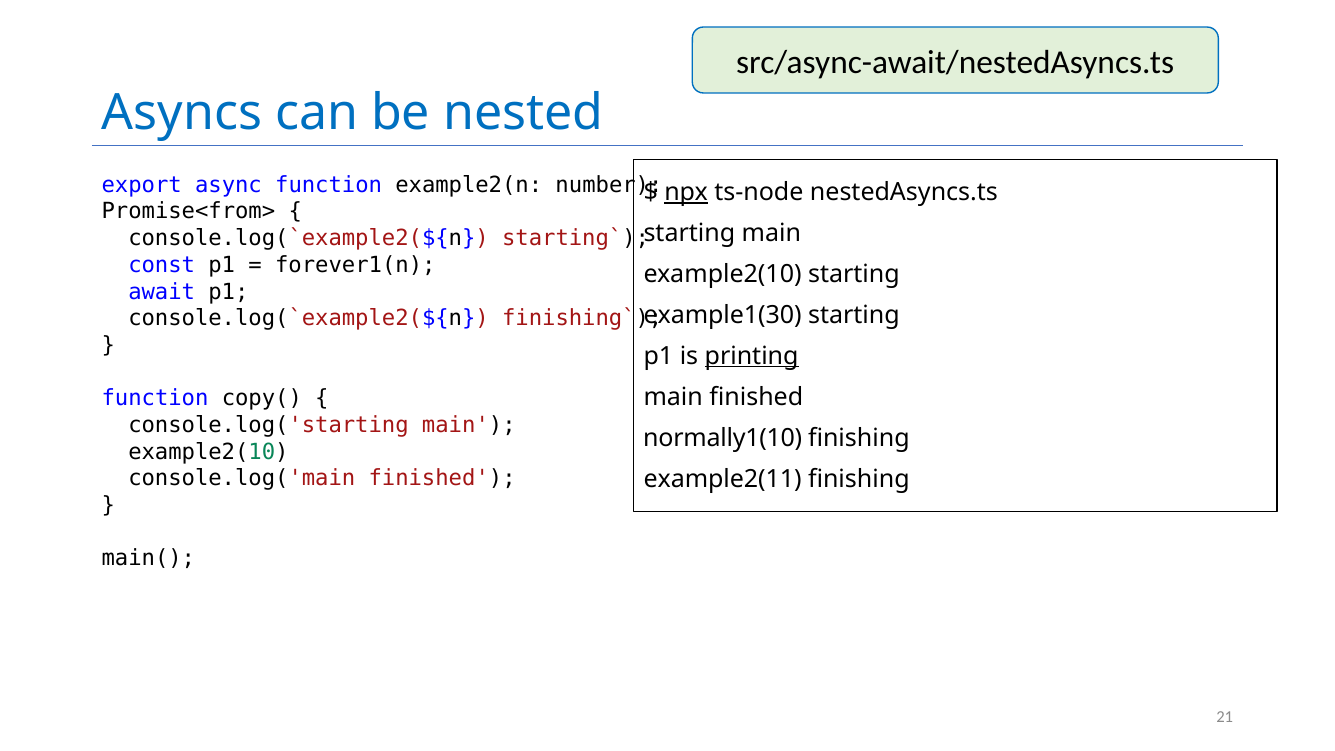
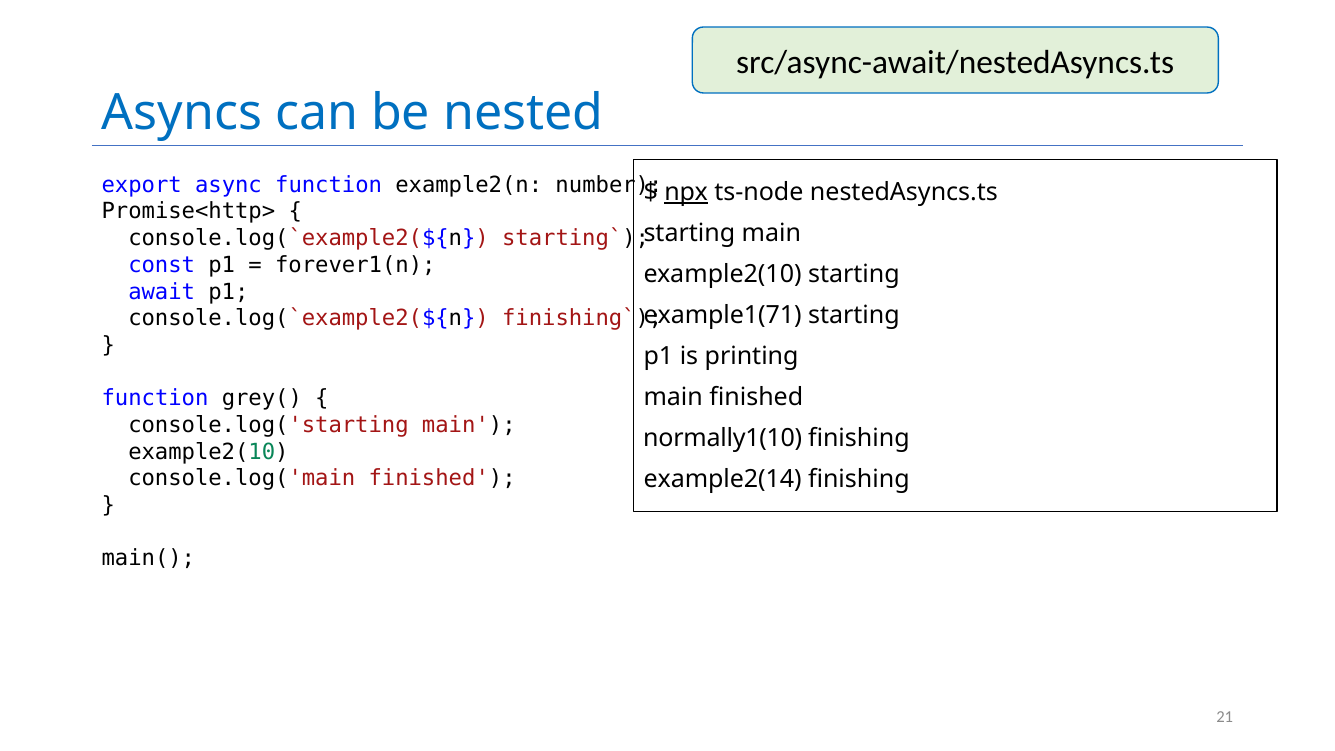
Promise<from>: Promise<from> -> Promise<http>
example1(30: example1(30 -> example1(71
printing underline: present -> none
copy(: copy( -> grey(
example2(11: example2(11 -> example2(14
